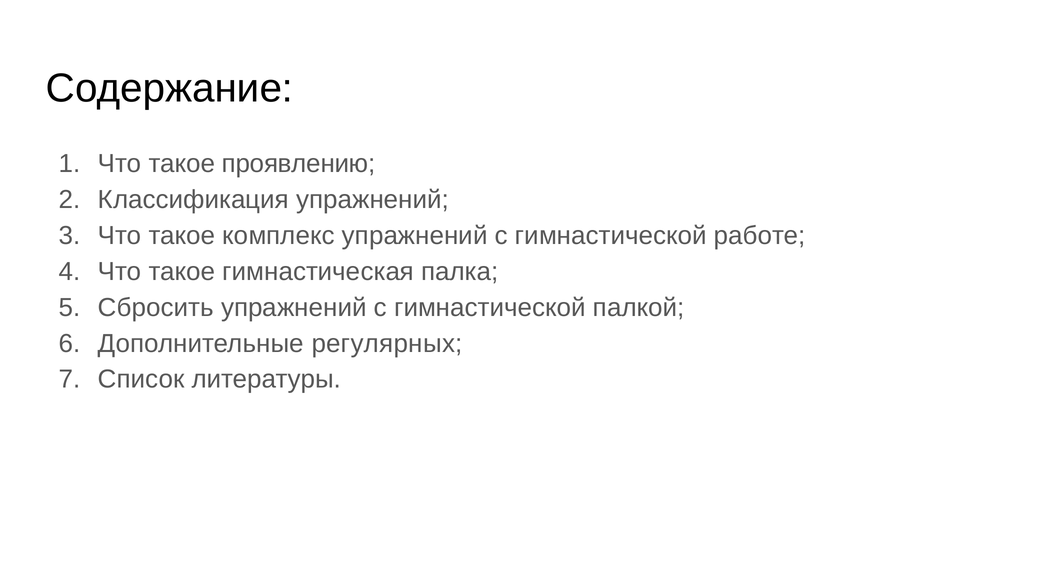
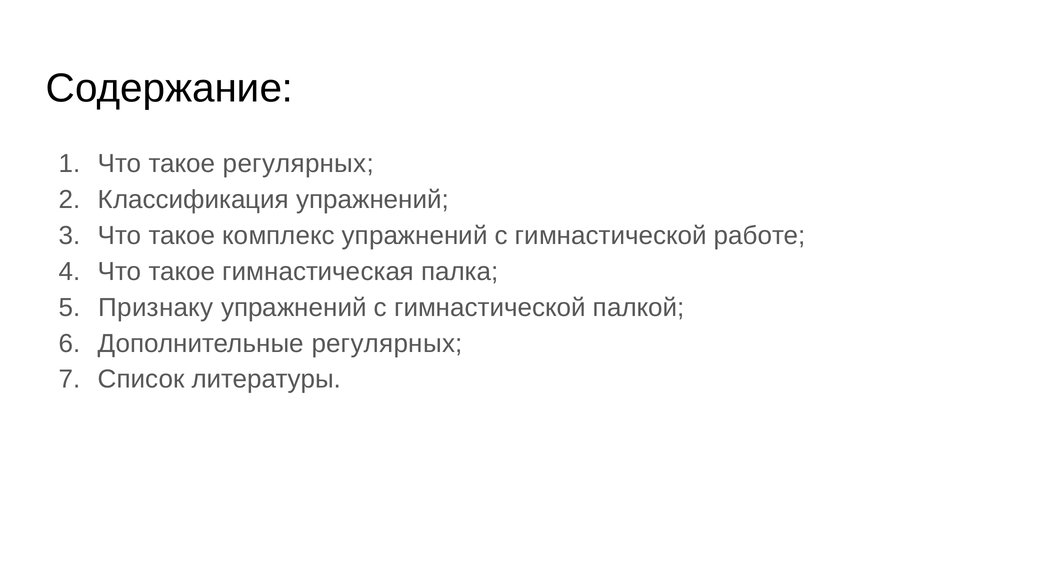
такое проявлению: проявлению -> регулярных
Сбросить: Сбросить -> Признаку
